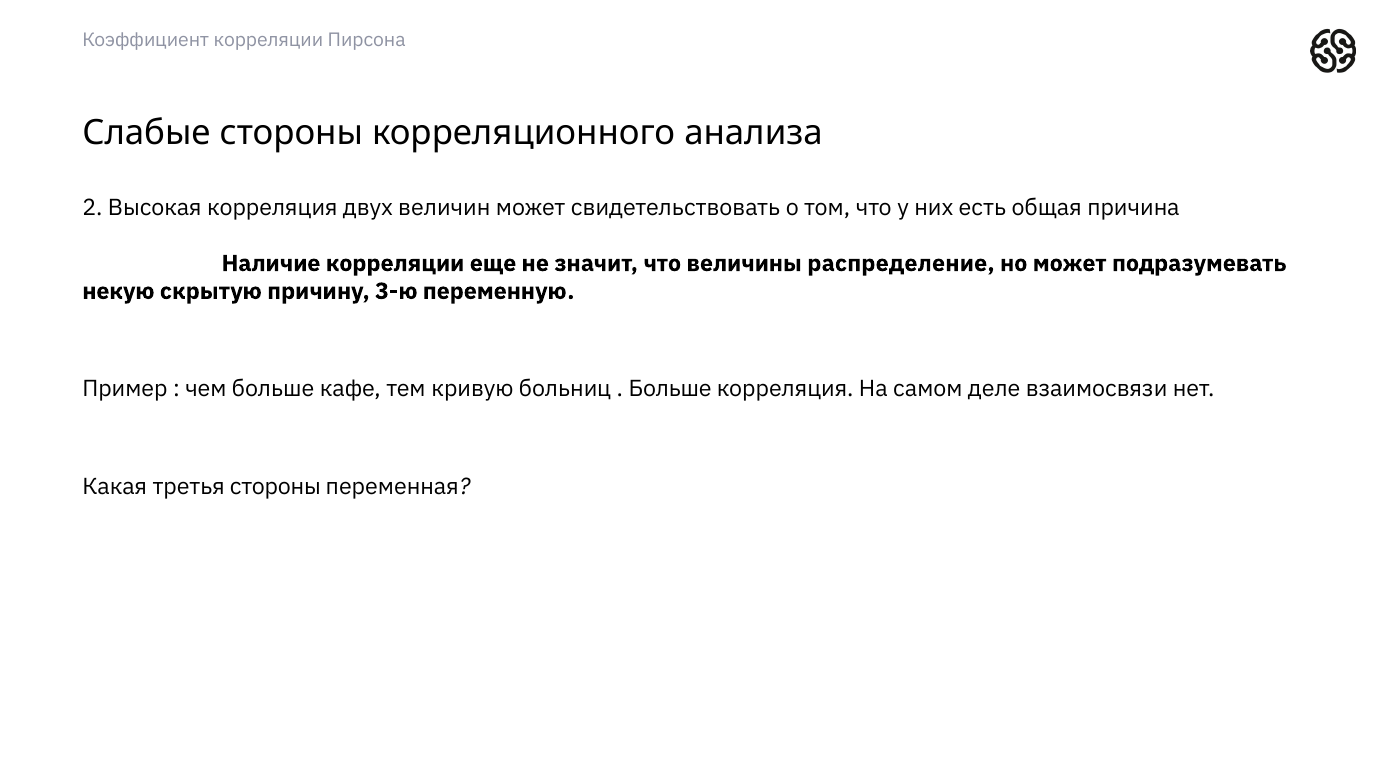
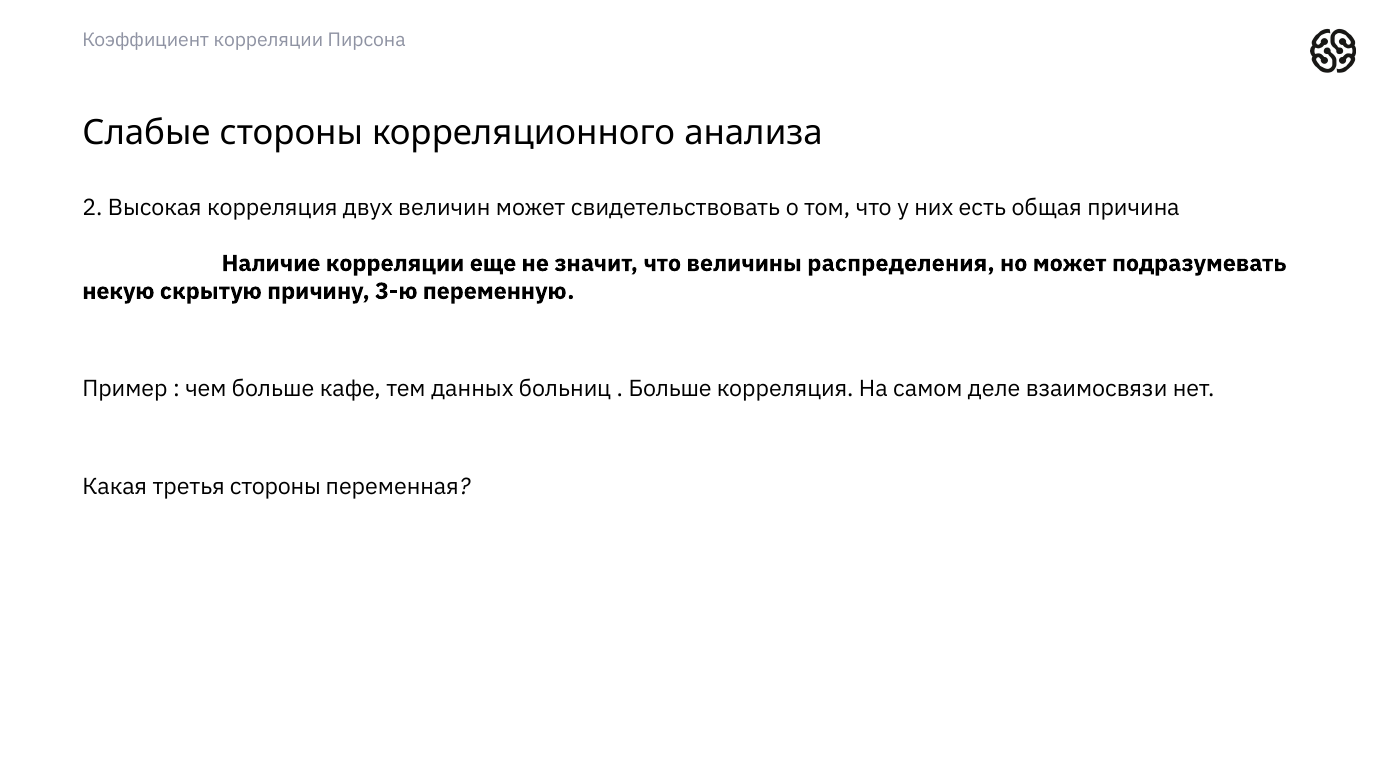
распределение: распределение -> распределения
кривую: кривую -> данных
